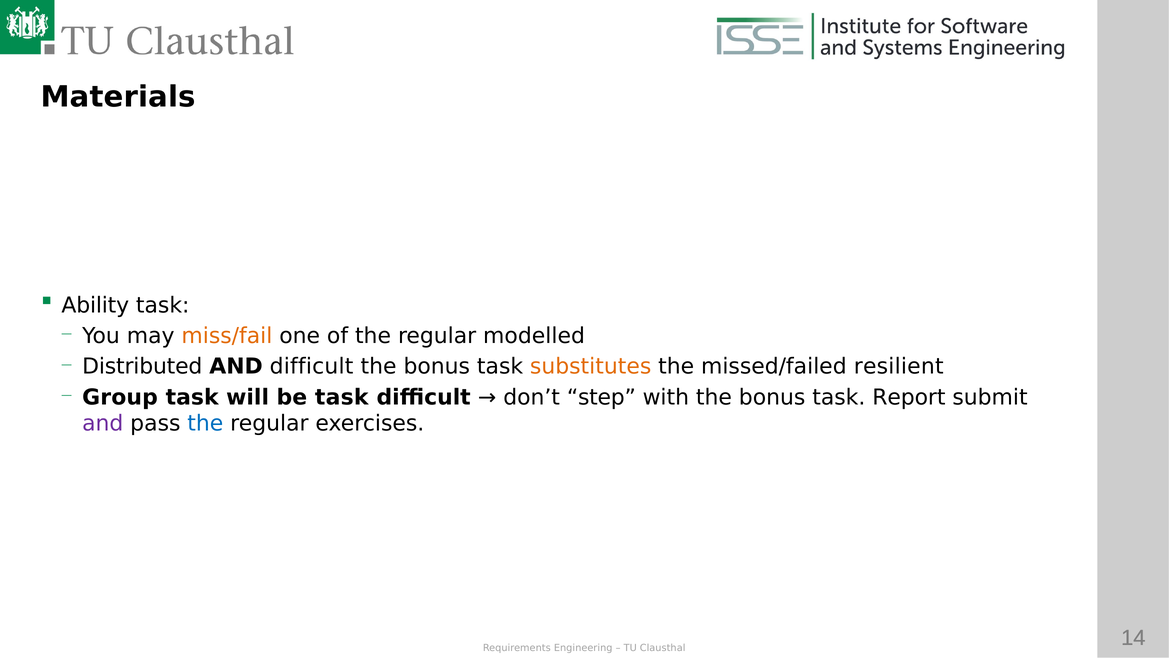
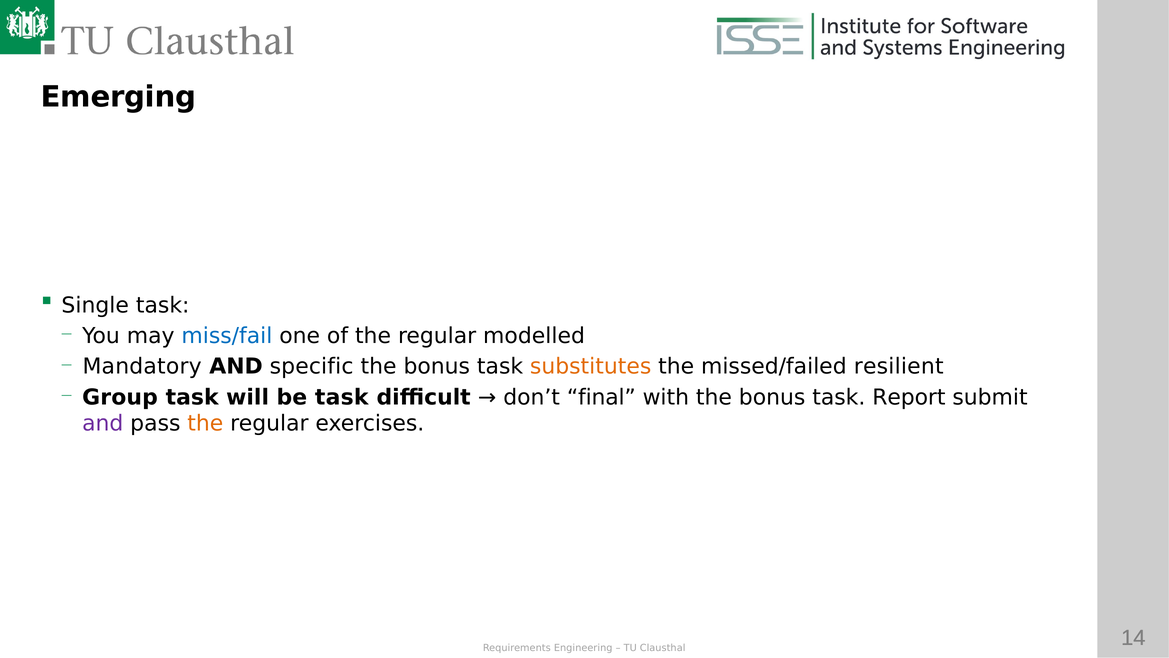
Materials: Materials -> Emerging
Ability: Ability -> Single
miss/fail colour: orange -> blue
Distributed: Distributed -> Mandatory
AND difficult: difficult -> specific
step: step -> final
the at (205, 423) colour: blue -> orange
